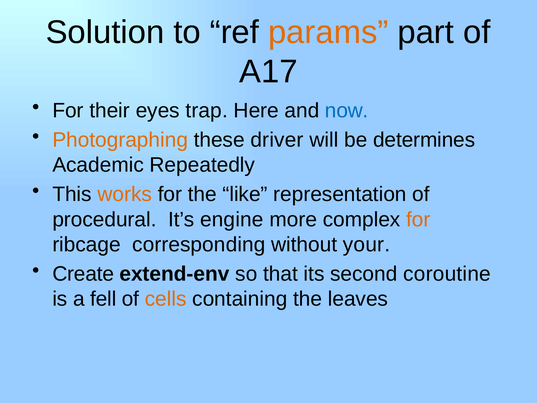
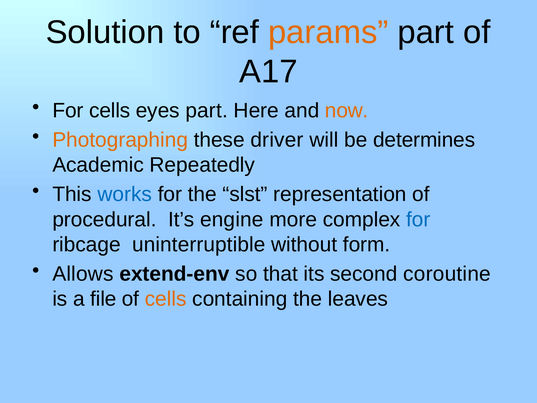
For their: their -> cells
eyes trap: trap -> part
now colour: blue -> orange
works colour: orange -> blue
like: like -> slst
for at (418, 219) colour: orange -> blue
corresponding: corresponding -> uninterruptible
your: your -> form
Create: Create -> Allows
fell: fell -> file
